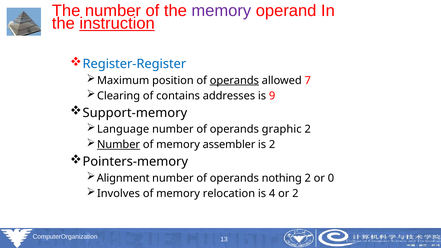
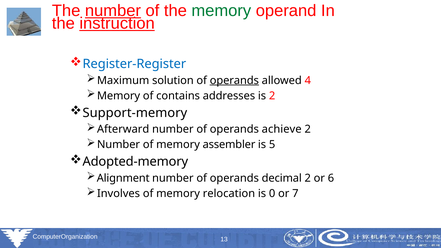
number at (113, 11) underline: none -> present
memory at (221, 11) colour: purple -> green
position: position -> solution
7: 7 -> 4
Clearing at (119, 96): Clearing -> Memory
is 9: 9 -> 2
Language: Language -> Afterward
graphic: graphic -> achieve
Number at (119, 145) underline: present -> none
is 2: 2 -> 5
Pointers-memory: Pointers-memory -> Adopted-memory
nothing: nothing -> decimal
0: 0 -> 6
4: 4 -> 0
or 2: 2 -> 7
